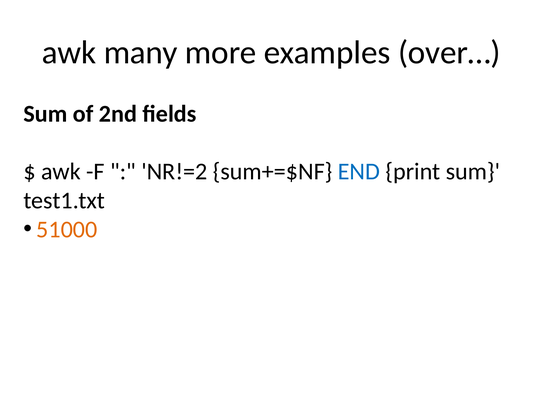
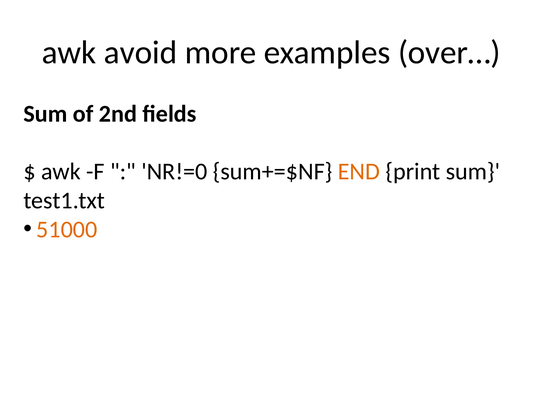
many: many -> avoid
NR!=2: NR!=2 -> NR!=0
END colour: blue -> orange
